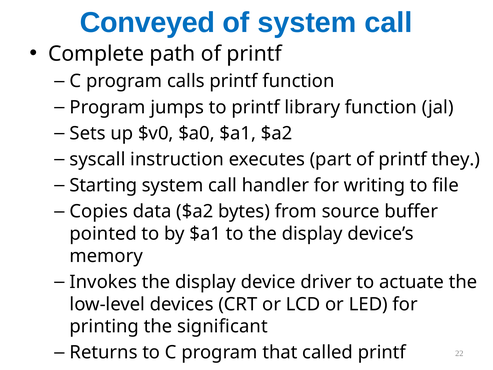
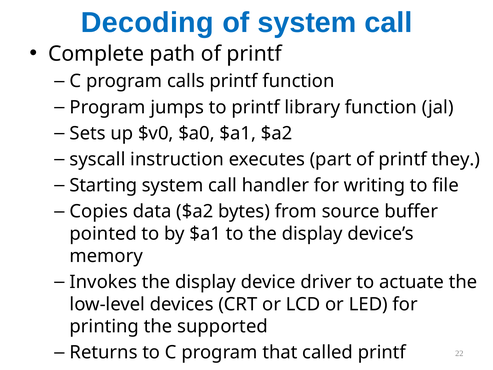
Conveyed: Conveyed -> Decoding
significant: significant -> supported
